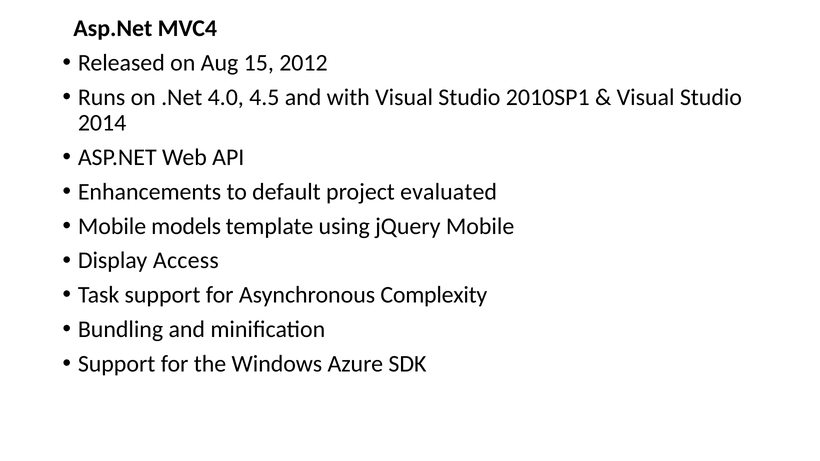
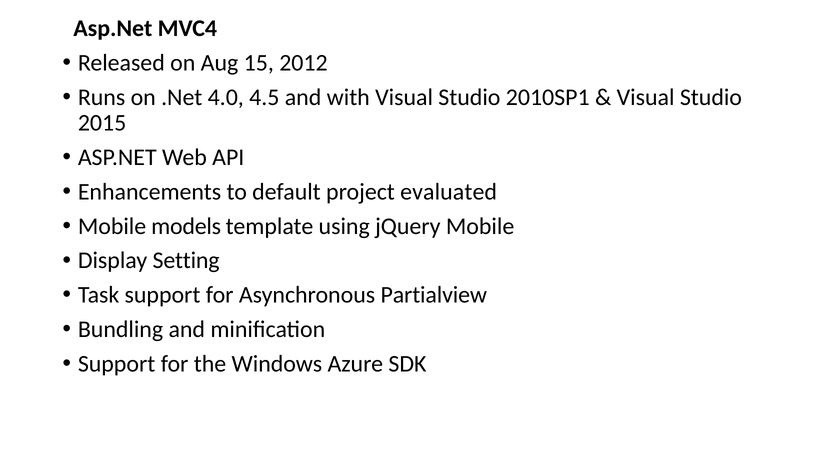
2014: 2014 -> 2015
Access: Access -> Setting
Complexity: Complexity -> Partialview
